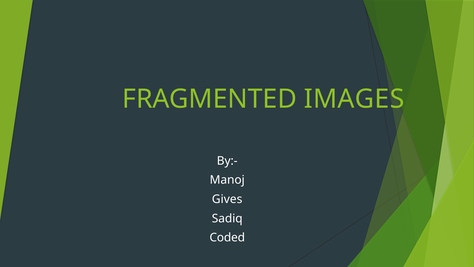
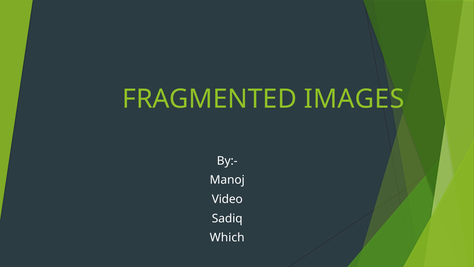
Gives: Gives -> Video
Coded: Coded -> Which
